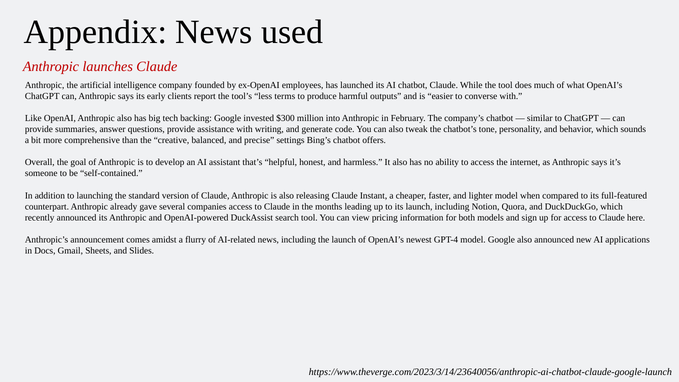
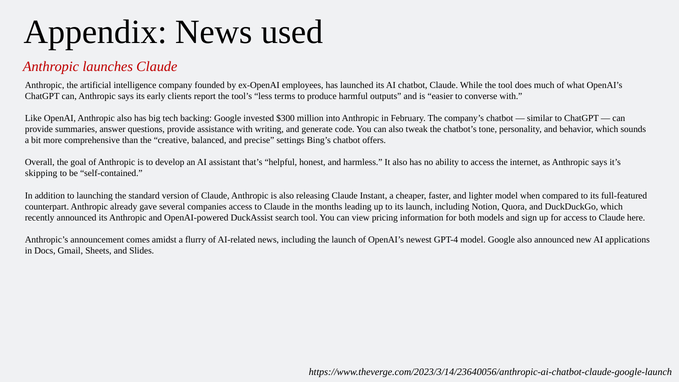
someone: someone -> skipping
